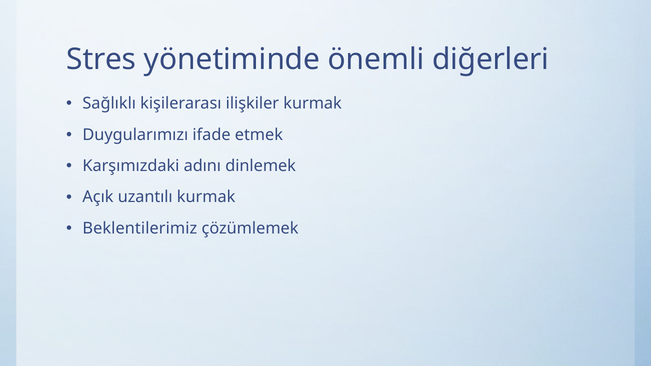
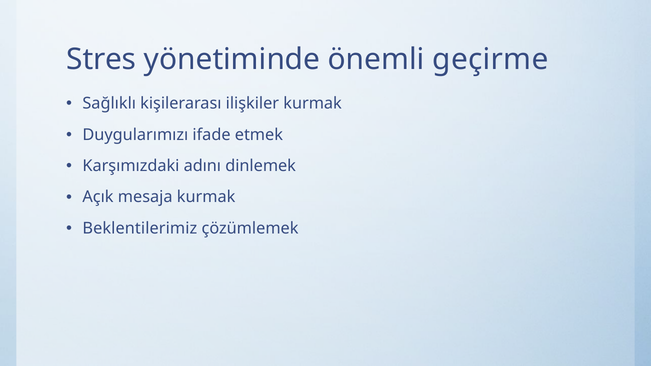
diğerleri: diğerleri -> geçirme
uzantılı: uzantılı -> mesaja
